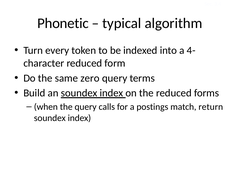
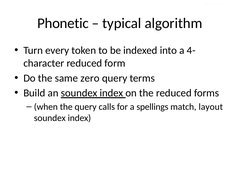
postings: postings -> spellings
return: return -> layout
